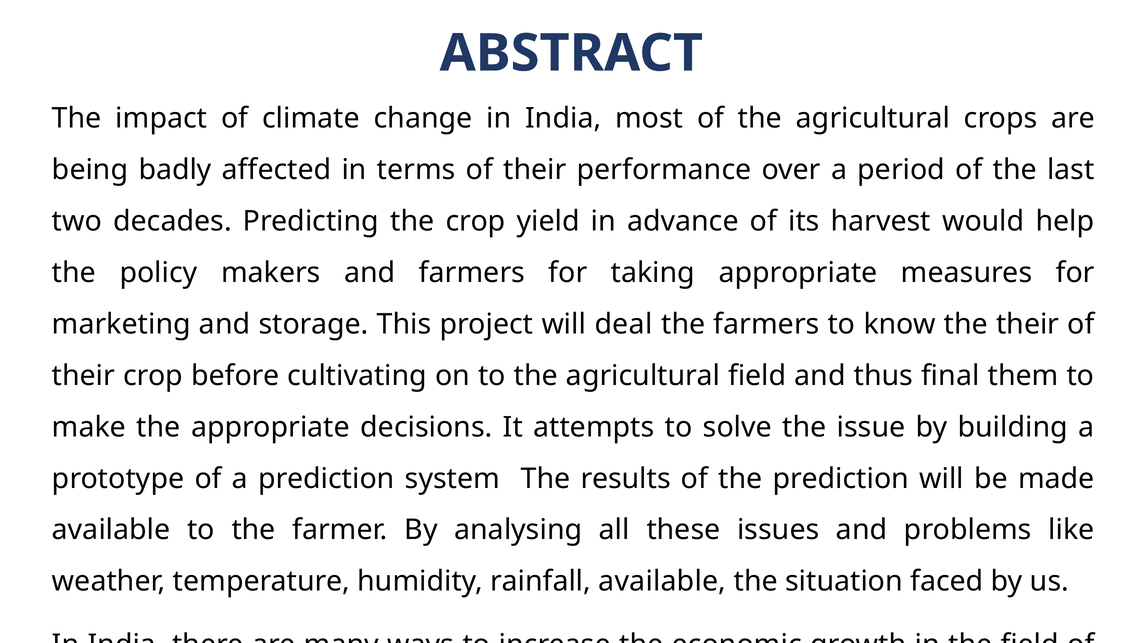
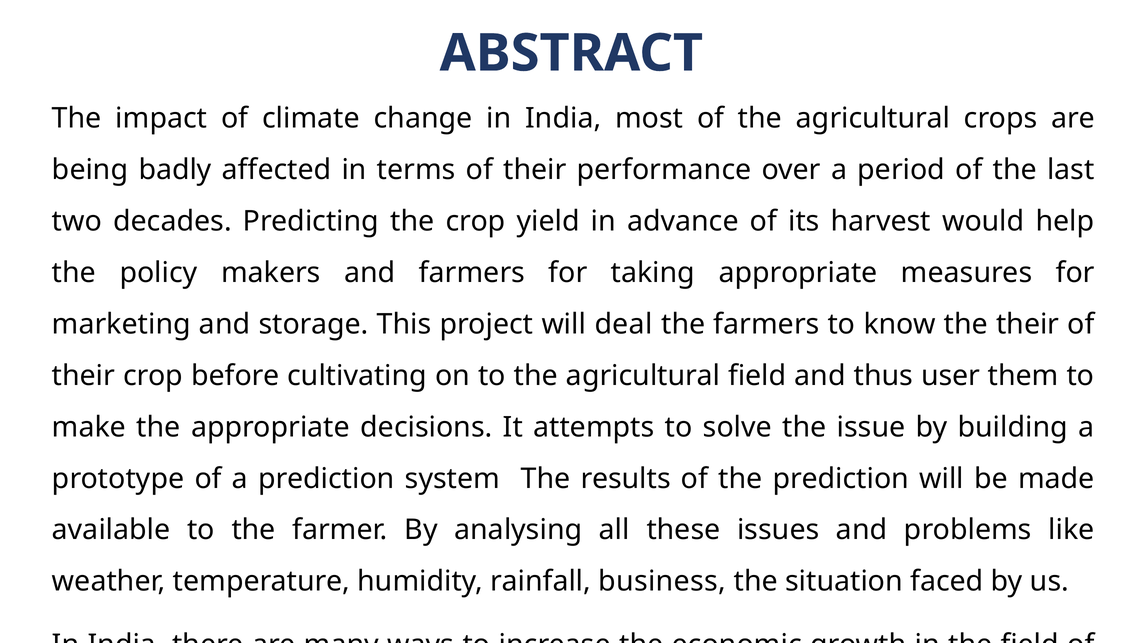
final: final -> user
rainfall available: available -> business
